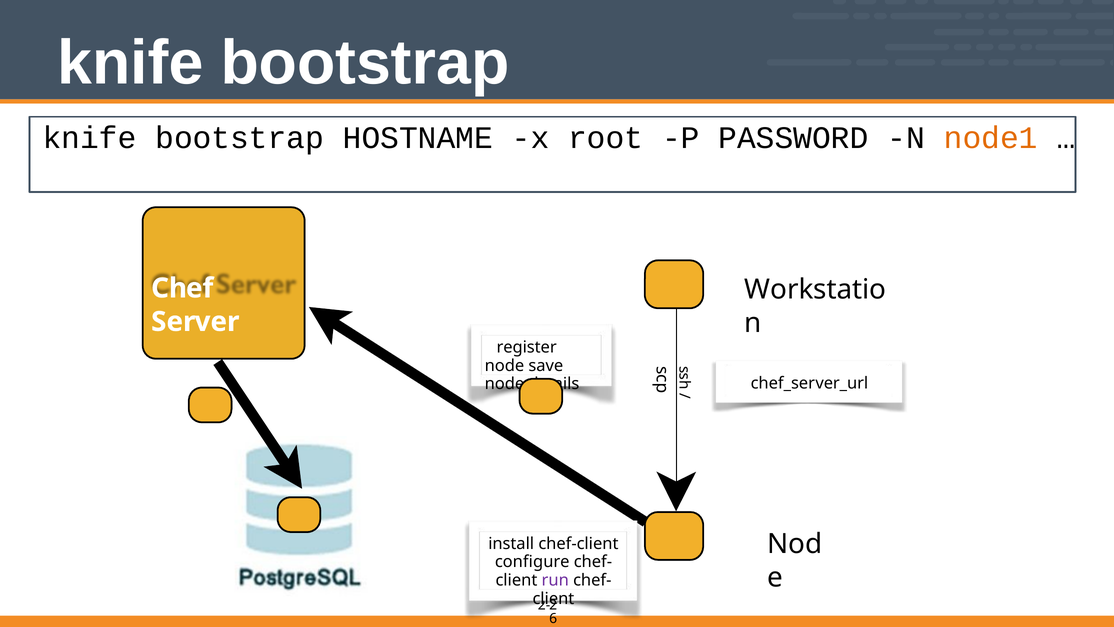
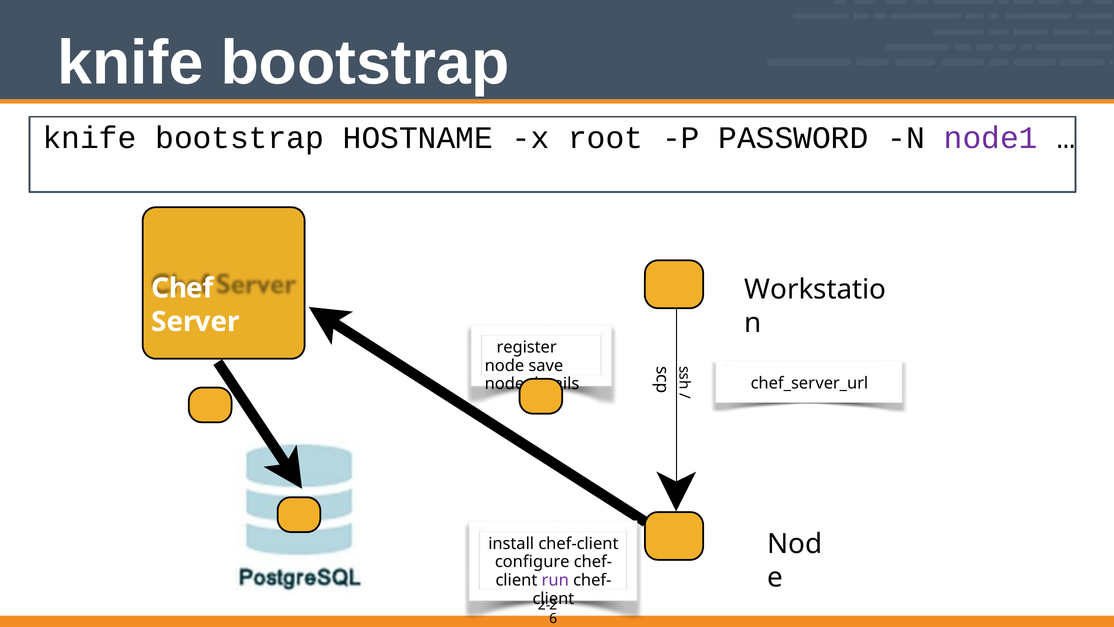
node1 colour: orange -> purple
